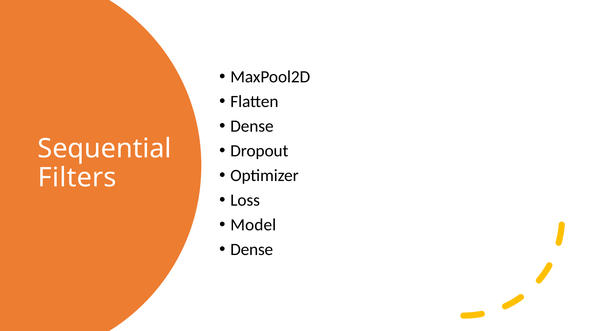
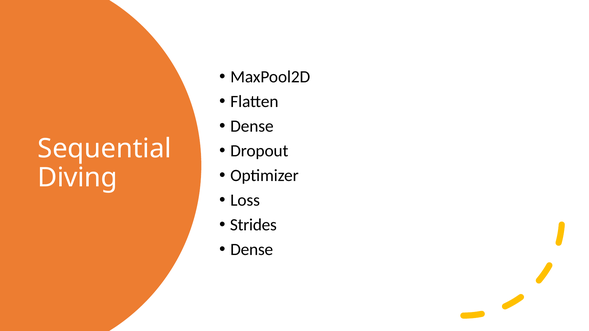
Filters: Filters -> Diving
Model: Model -> Strides
